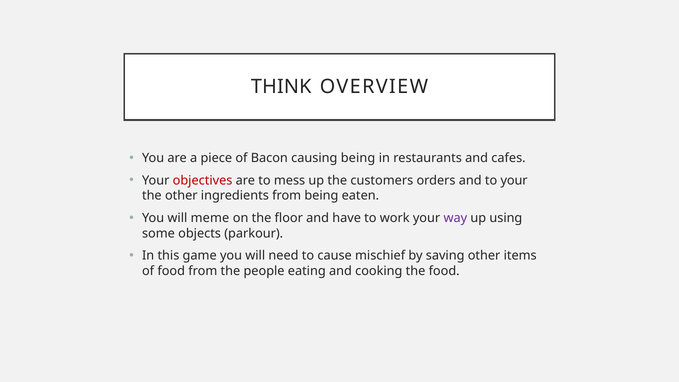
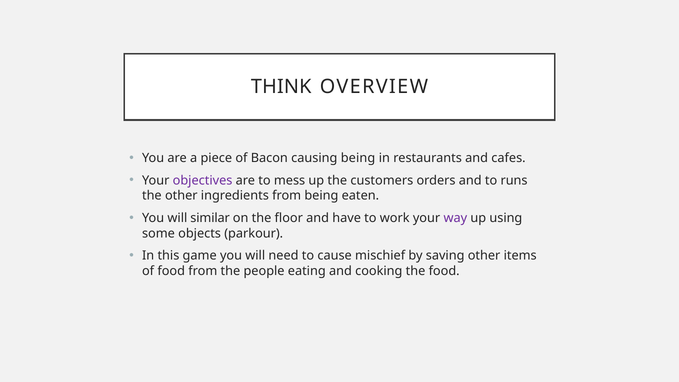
objectives colour: red -> purple
to your: your -> runs
meme: meme -> similar
